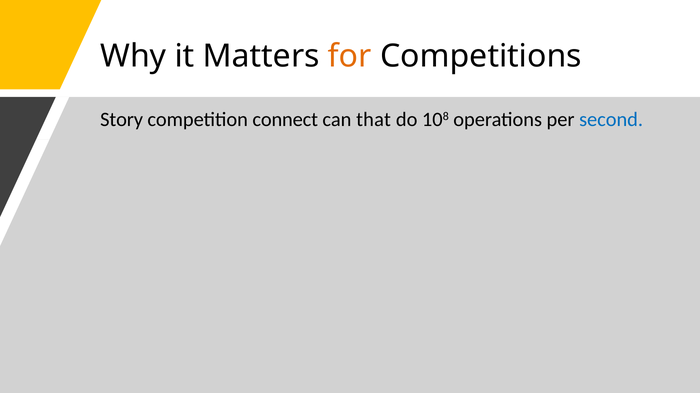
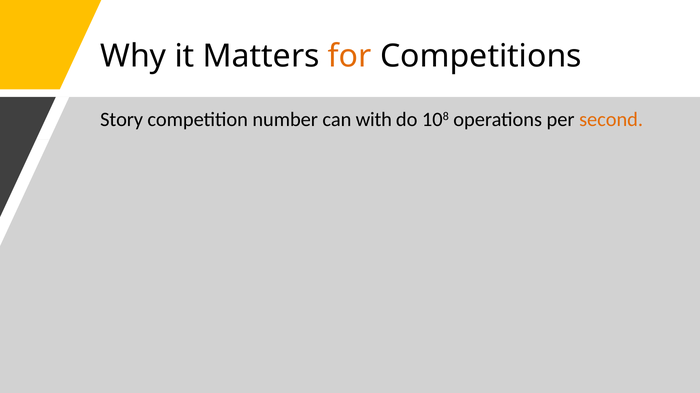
connect: connect -> number
that: that -> with
second colour: blue -> orange
